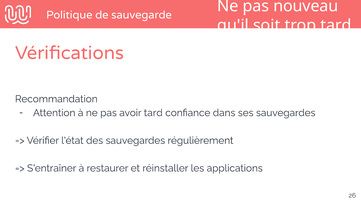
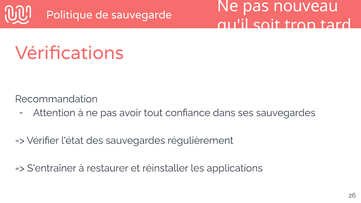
avoir tard: tard -> tout
